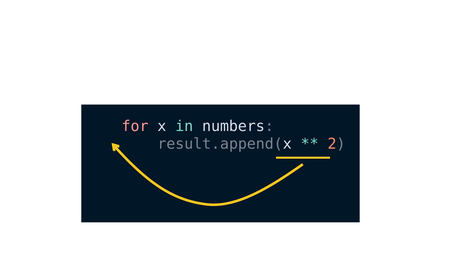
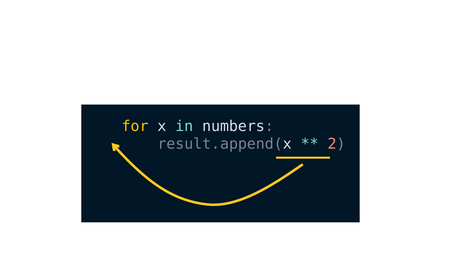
for colour: pink -> yellow
